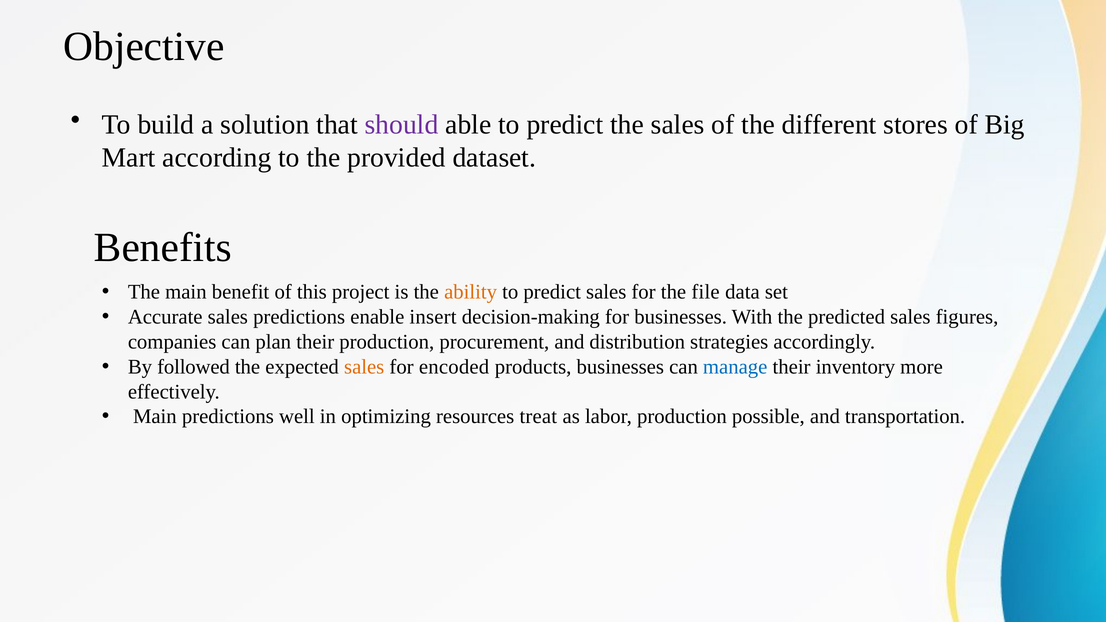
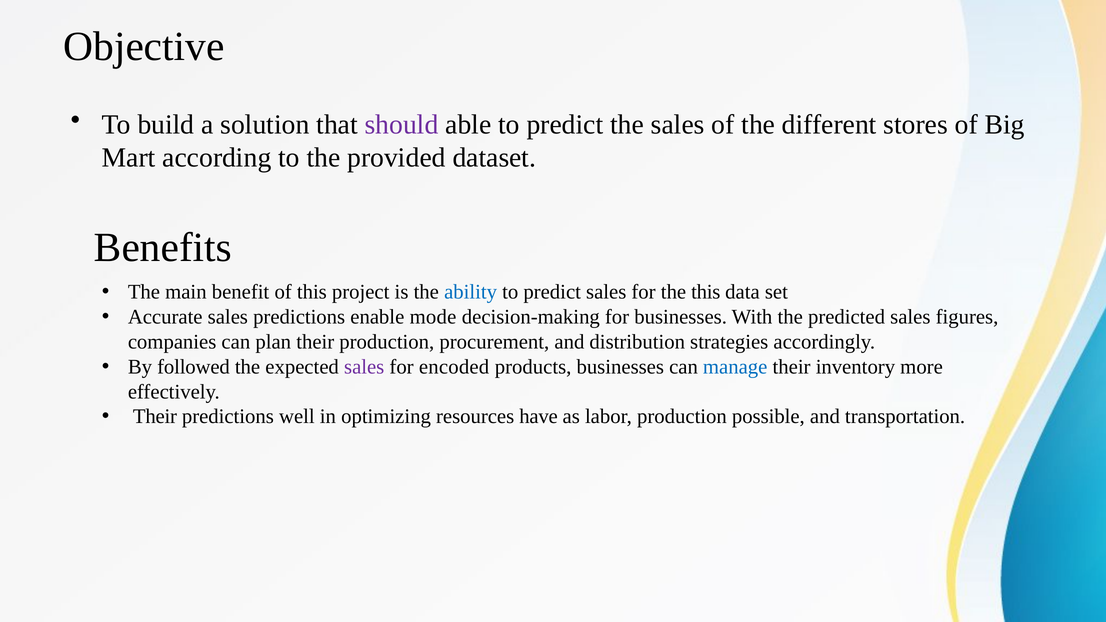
ability colour: orange -> blue
the file: file -> this
insert: insert -> mode
sales at (364, 367) colour: orange -> purple
Main at (155, 417): Main -> Their
treat: treat -> have
